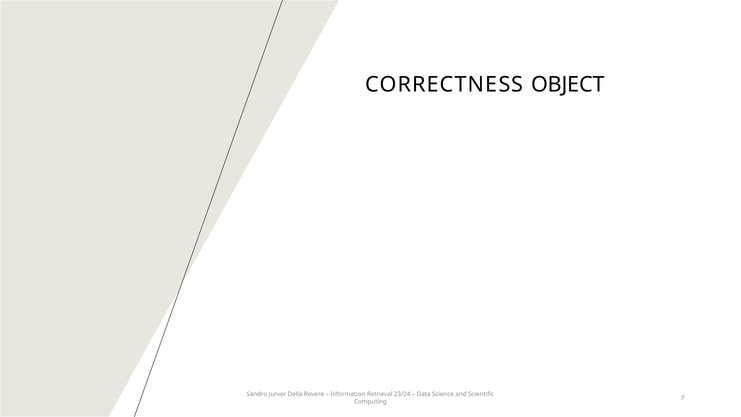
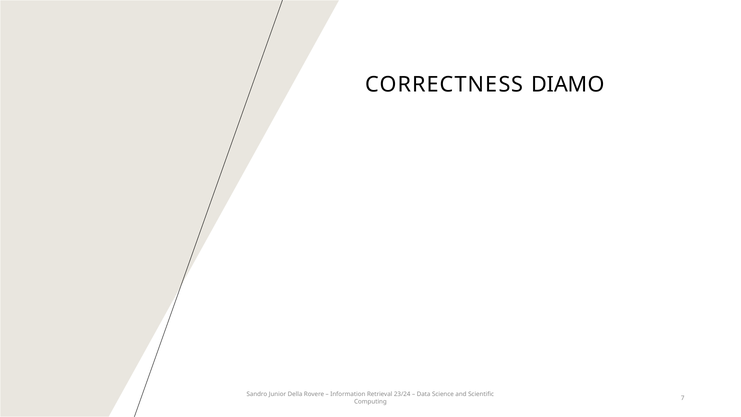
OBJECT: OBJECT -> DIAMO
